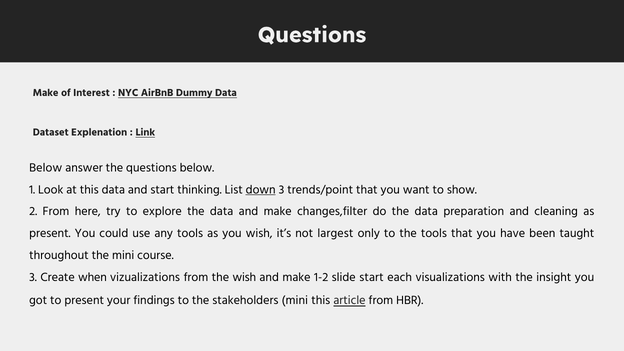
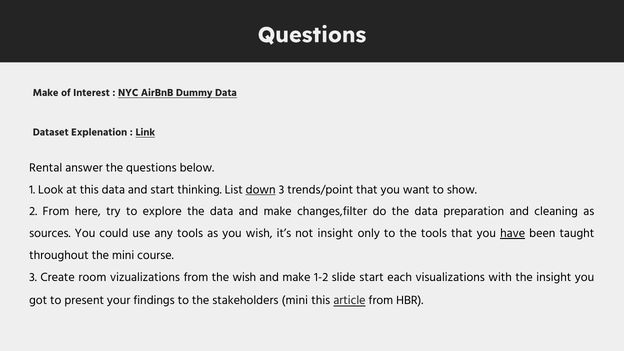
Below at (46, 168): Below -> Rental
present at (50, 233): present -> sources
not largest: largest -> insight
have underline: none -> present
when: when -> room
